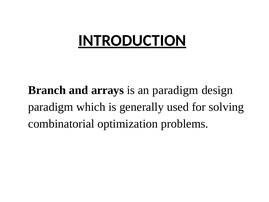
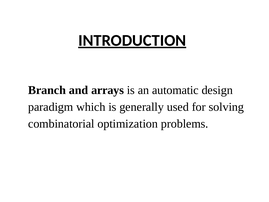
an paradigm: paradigm -> automatic
